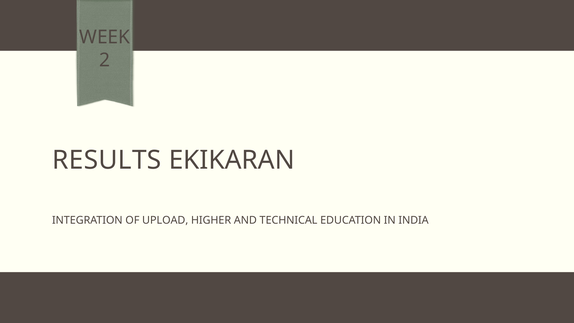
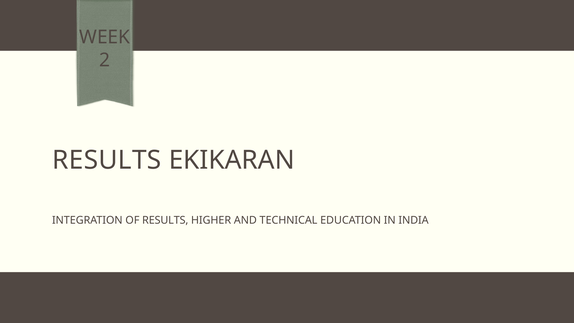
OF UPLOAD: UPLOAD -> RESULTS
